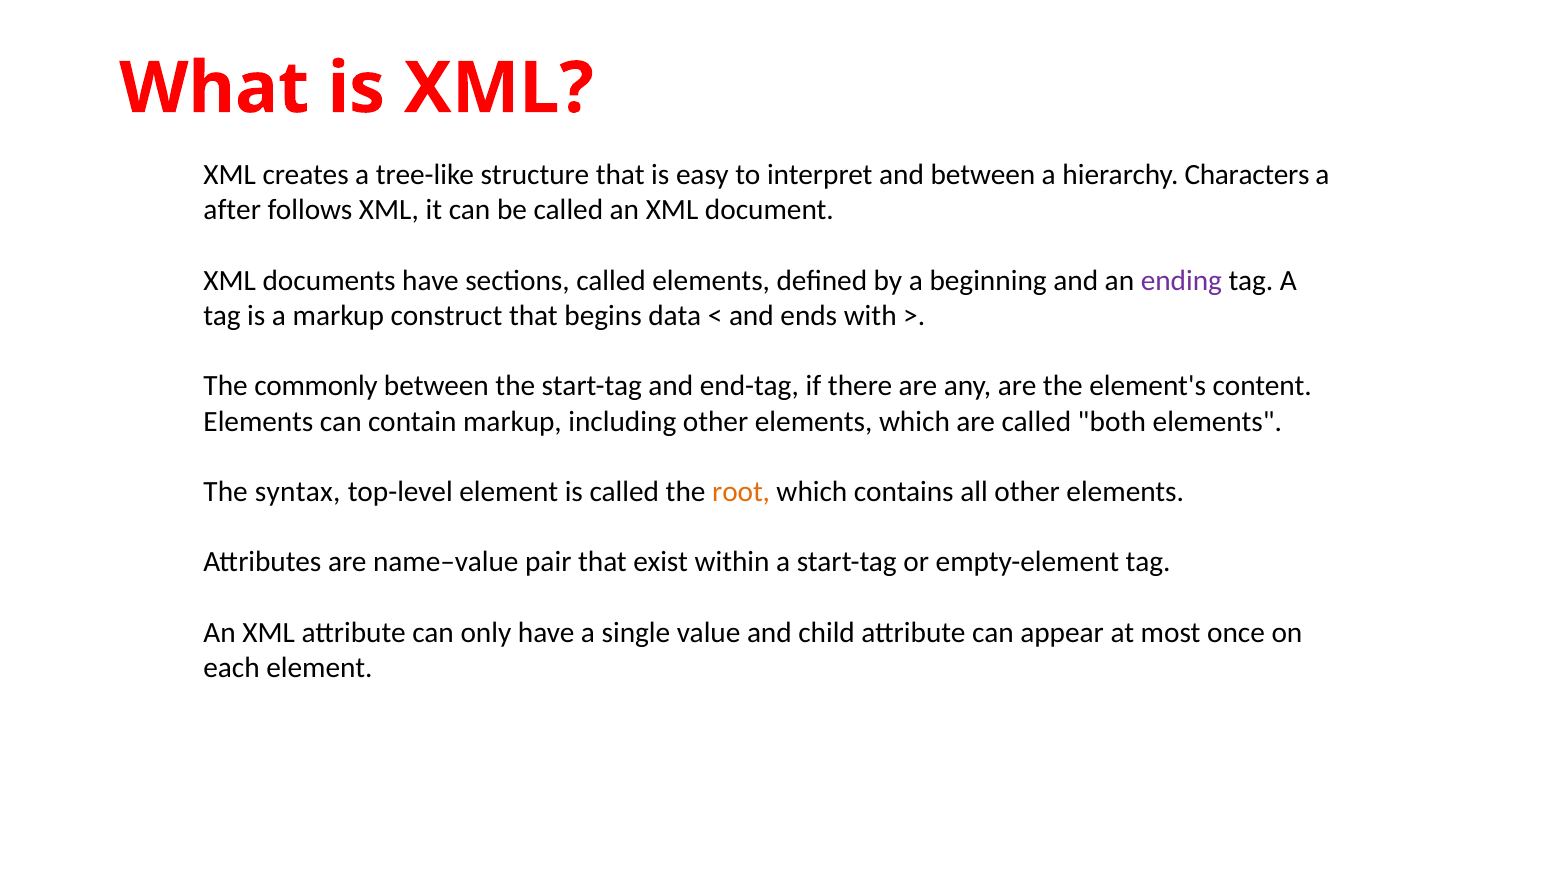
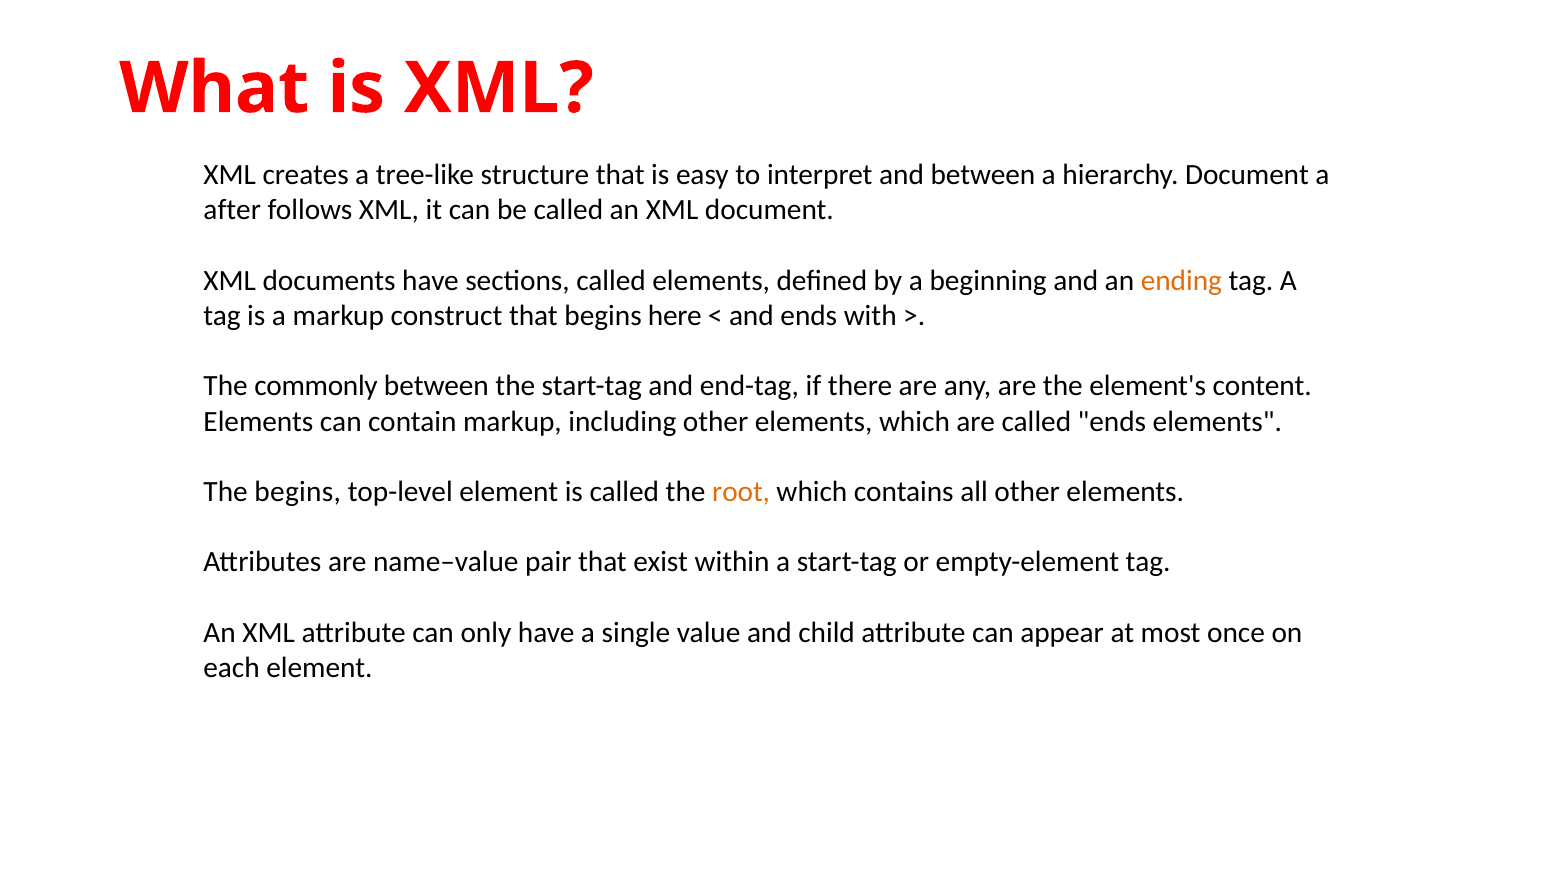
hierarchy Characters: Characters -> Document
ending colour: purple -> orange
data: data -> here
called both: both -> ends
The syntax: syntax -> begins
